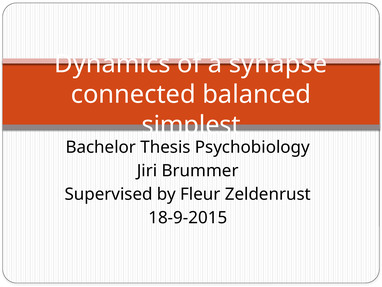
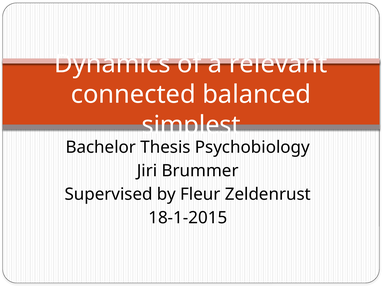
synapse: synapse -> relevant
18-9-2015: 18-9-2015 -> 18-1-2015
